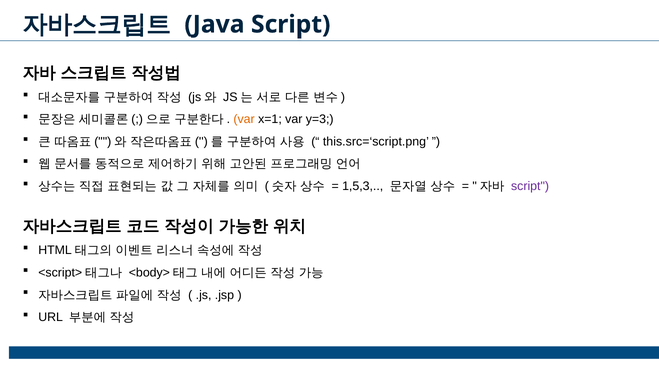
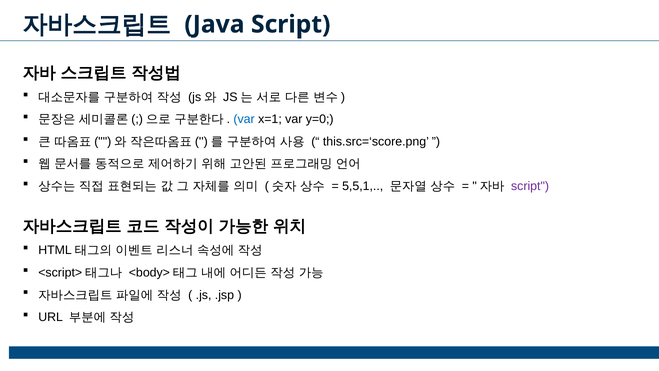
var at (244, 119) colour: orange -> blue
y=3: y=3 -> y=0
this.src=‘script.png: this.src=‘script.png -> this.src=‘score.png
1,5,3: 1,5,3 -> 5,5,1
